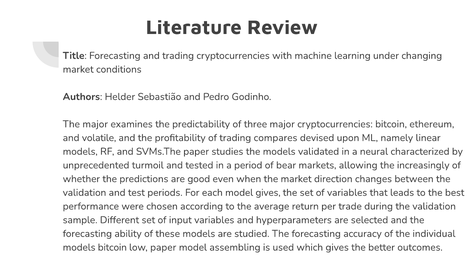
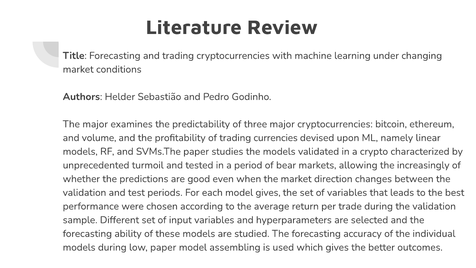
volatile: volatile -> volume
compares: compares -> currencies
neural: neural -> crypto
models bitcoin: bitcoin -> during
